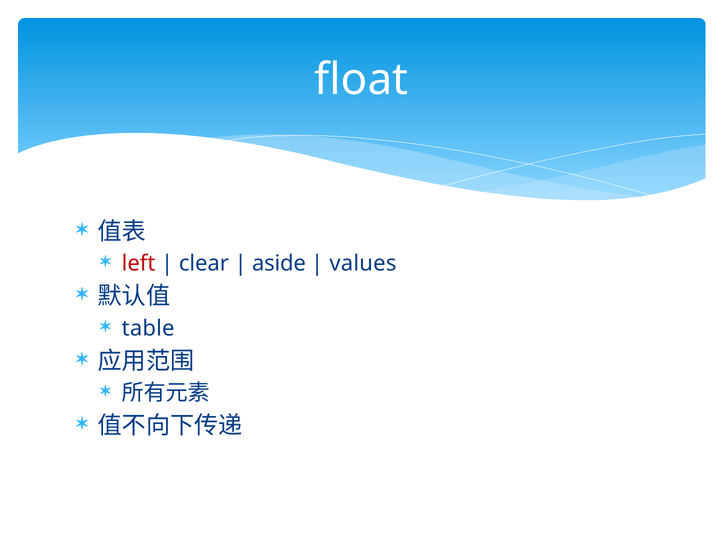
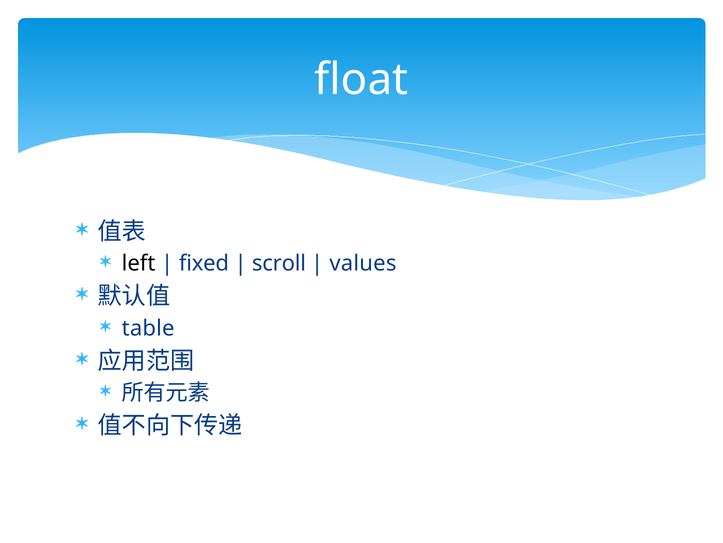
left colour: red -> black
clear: clear -> fixed
aside: aside -> scroll
